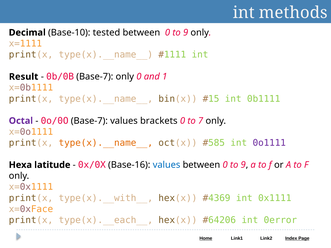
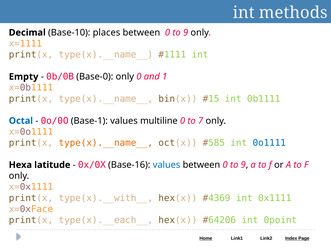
tested: tested -> places
Result: Result -> Empty
0b/0B Base-7: Base-7 -> Base-0
Octal colour: purple -> blue
0o/0O Base-7: Base-7 -> Base-1
brackets: brackets -> multiline
0o1111 colour: purple -> blue
0error: 0error -> 0point
